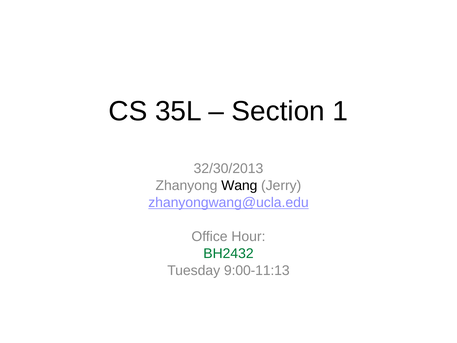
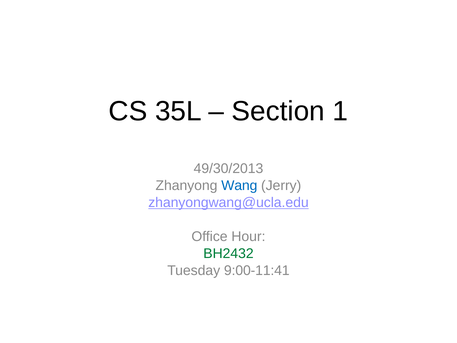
32/30/2013: 32/30/2013 -> 49/30/2013
Wang colour: black -> blue
9:00-11:13: 9:00-11:13 -> 9:00-11:41
